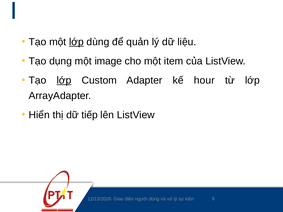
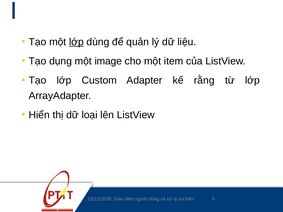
lớp at (64, 80) underline: present -> none
hour: hour -> rằng
tiếp: tiếp -> loại
